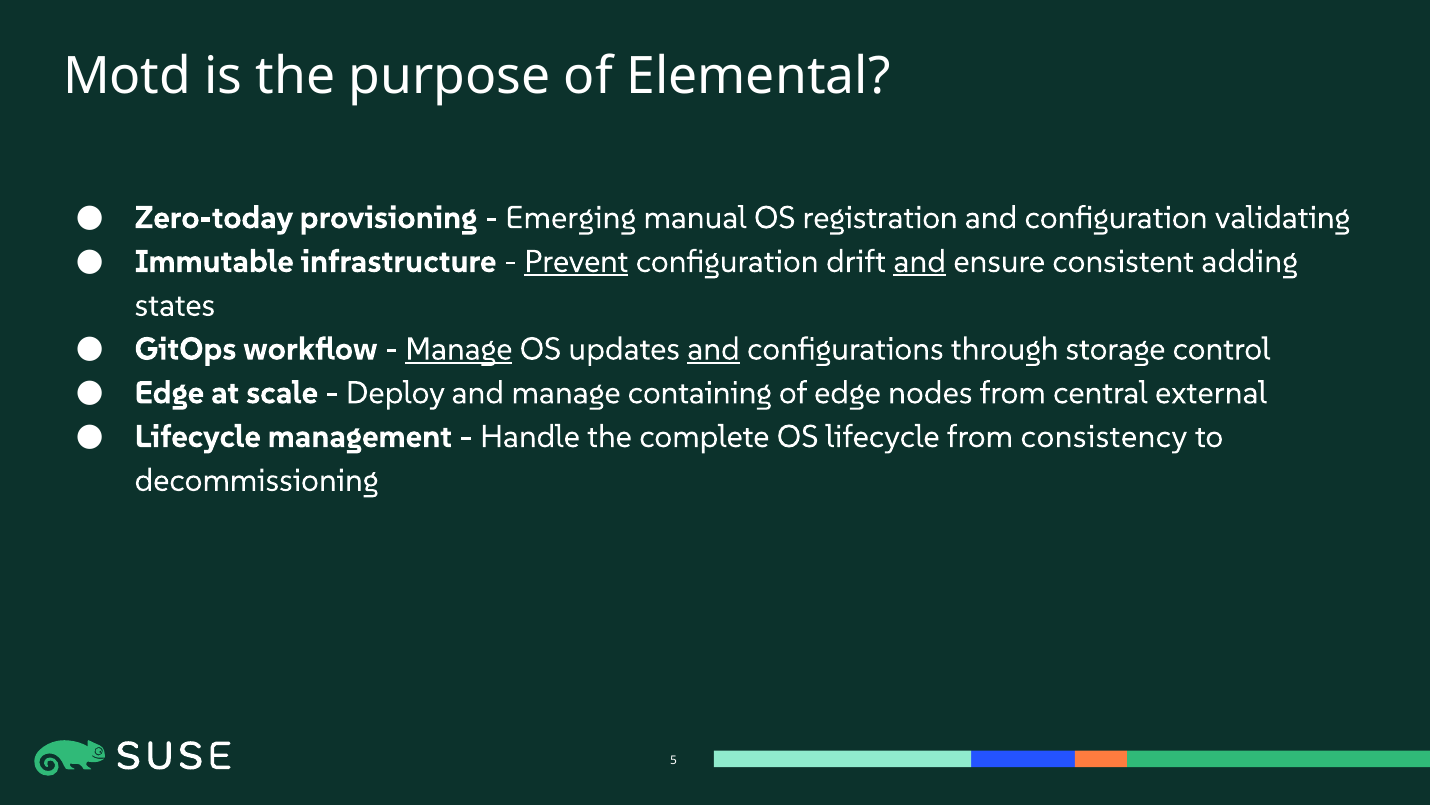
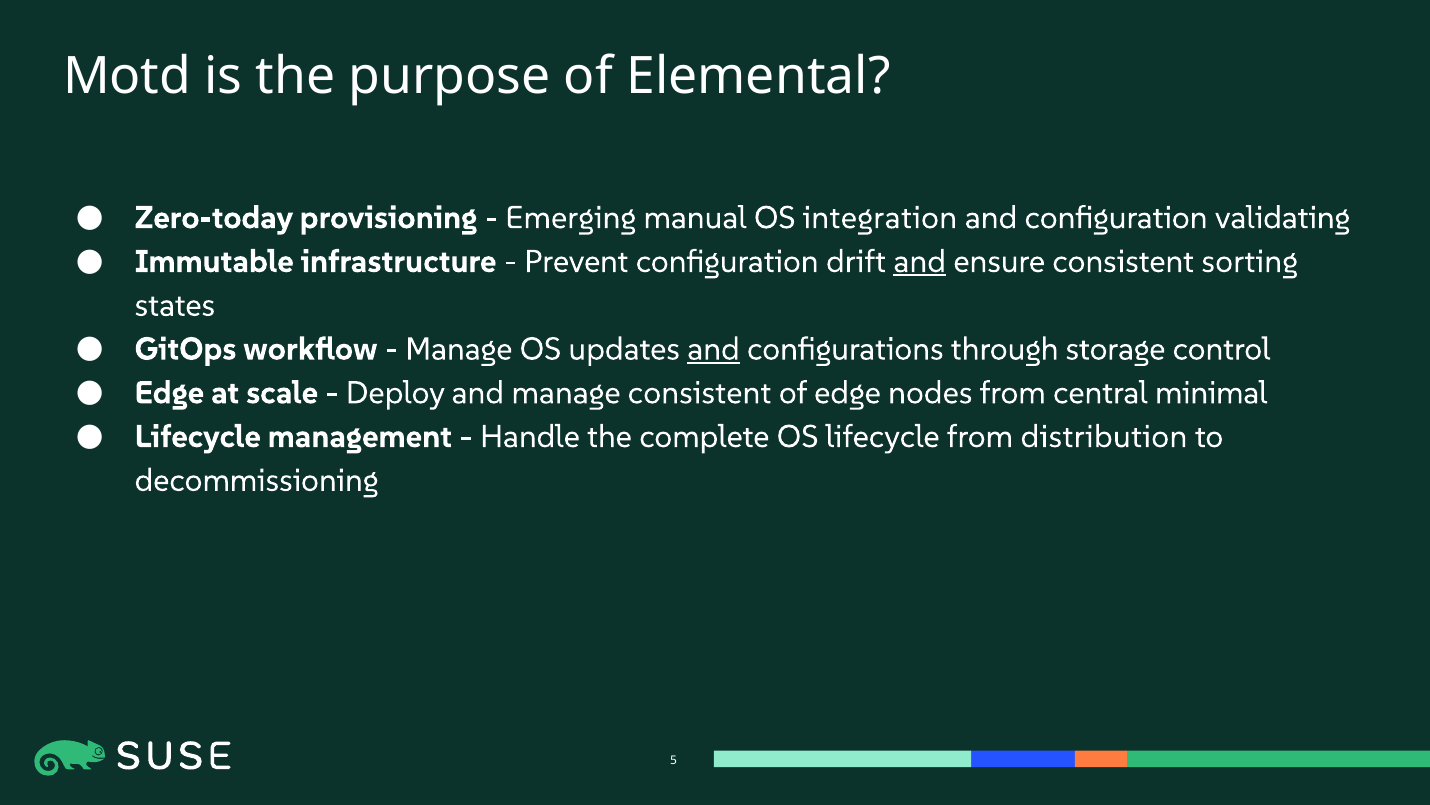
registration: registration -> integration
Prevent underline: present -> none
adding: adding -> sorting
Manage at (459, 349) underline: present -> none
manage containing: containing -> consistent
external: external -> minimal
consistency: consistency -> distribution
